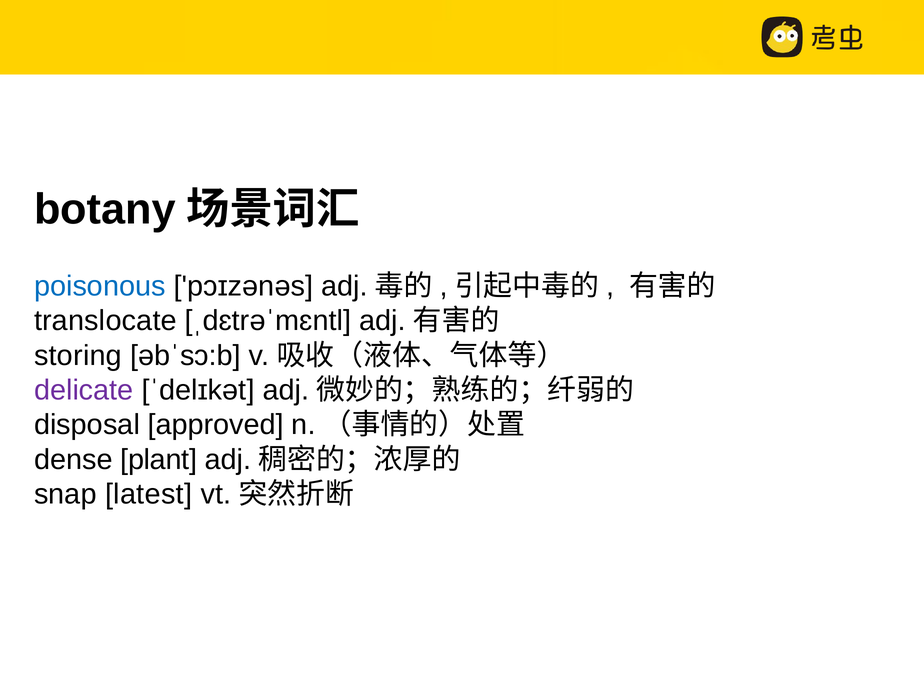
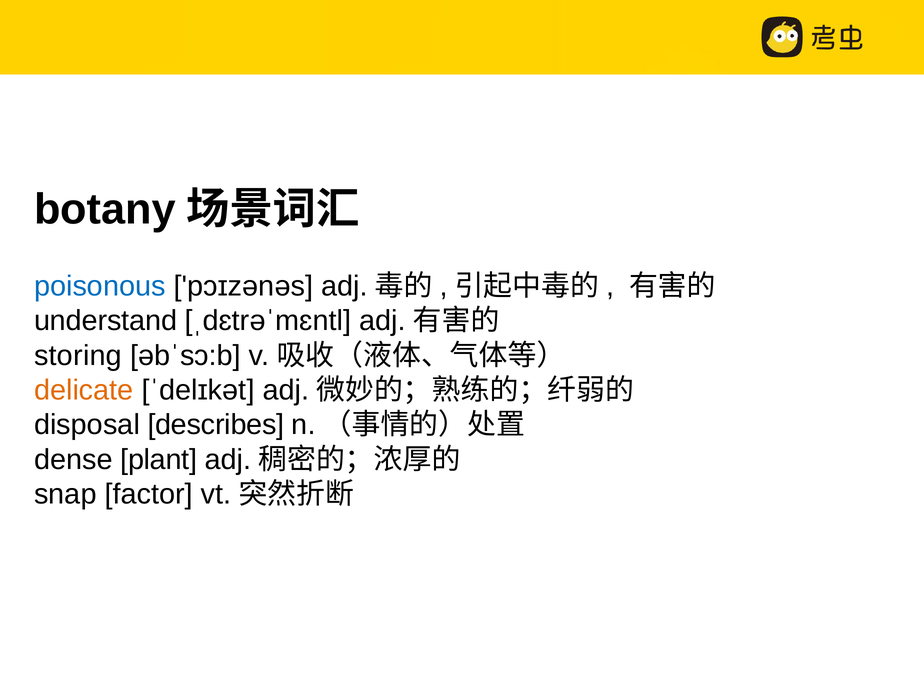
translocate: translocate -> understand
delicate colour: purple -> orange
approved: approved -> describes
latest: latest -> factor
